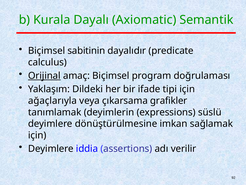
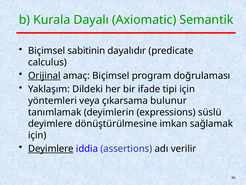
ağaçlarıyla: ağaçlarıyla -> yöntemleri
grafikler: grafikler -> bulunur
Deyimlere at (51, 148) underline: none -> present
